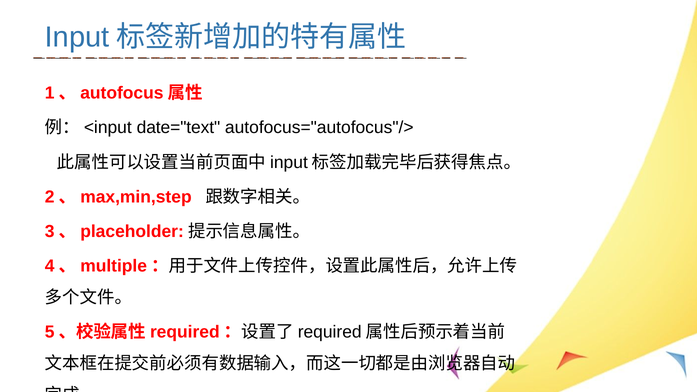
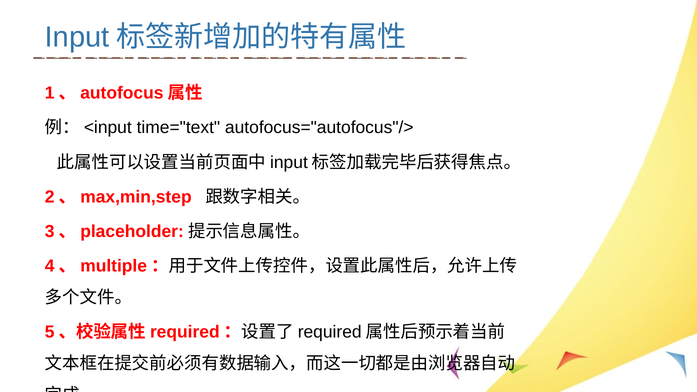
date="text: date="text -> time="text
